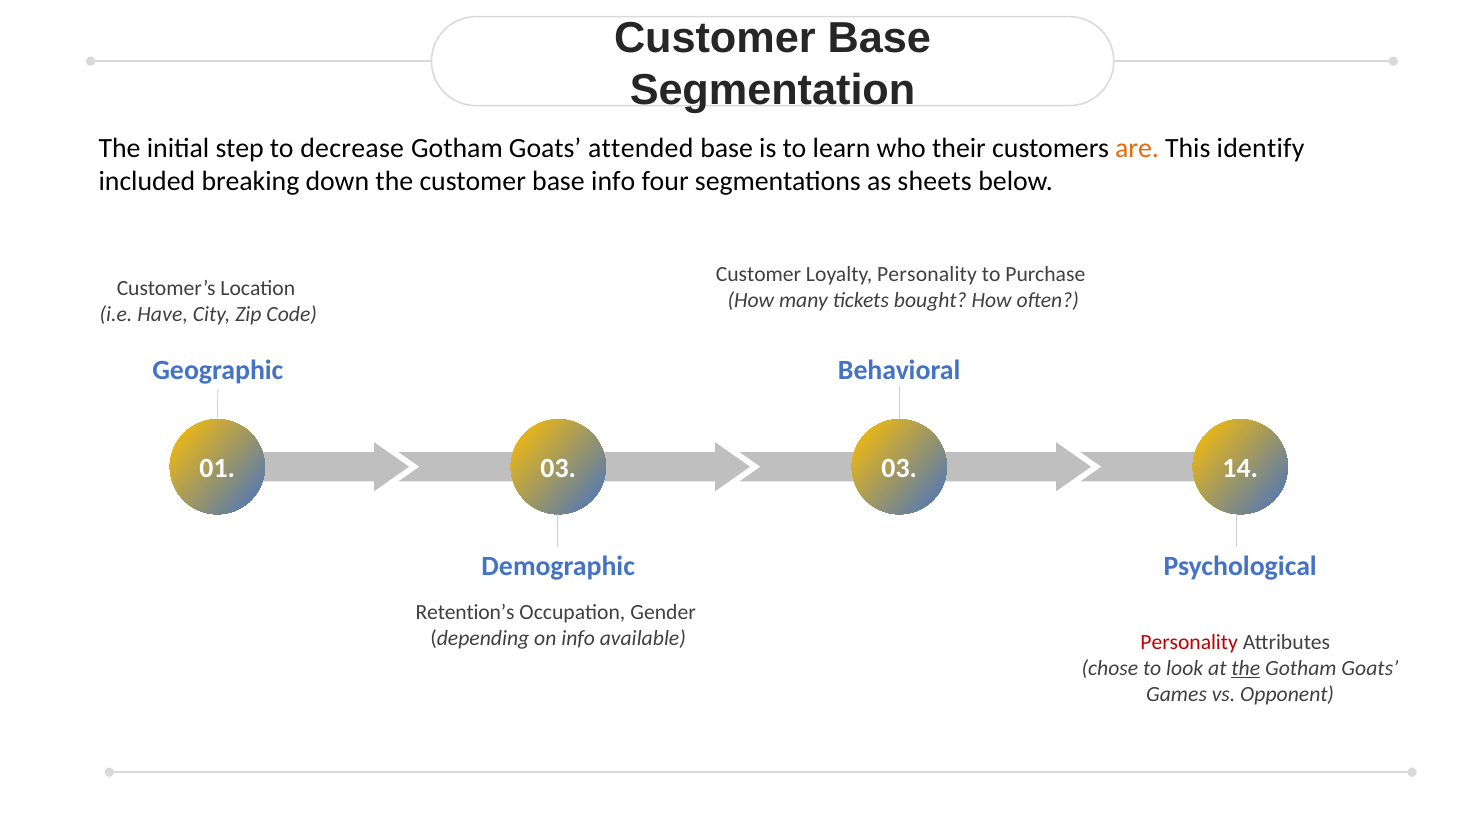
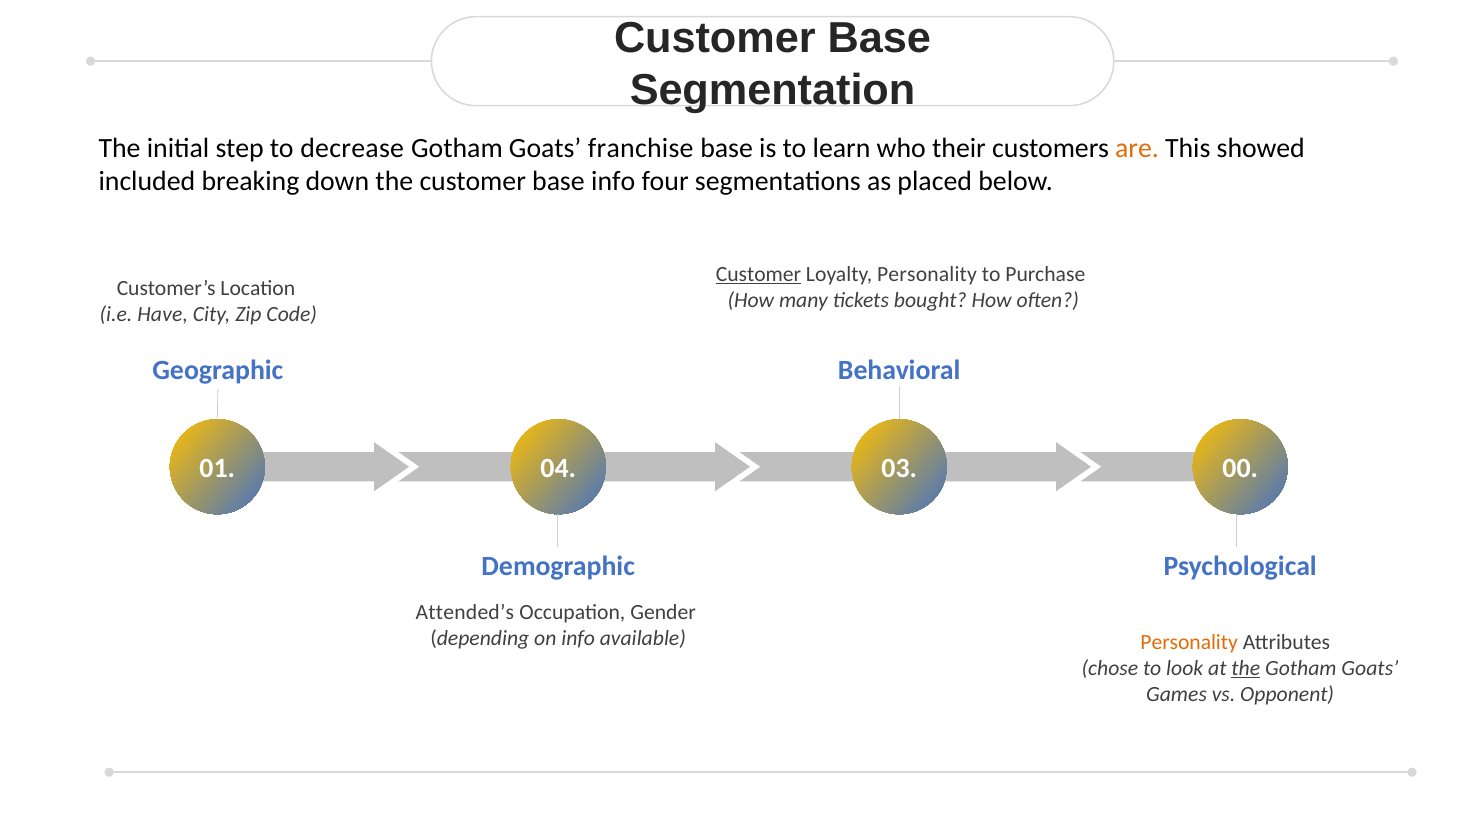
attended: attended -> franchise
identify: identify -> showed
sheets: sheets -> placed
Customer at (759, 274) underline: none -> present
01 03: 03 -> 04
14: 14 -> 00
Retention’s: Retention’s -> Attended’s
Personality at (1189, 642) colour: red -> orange
